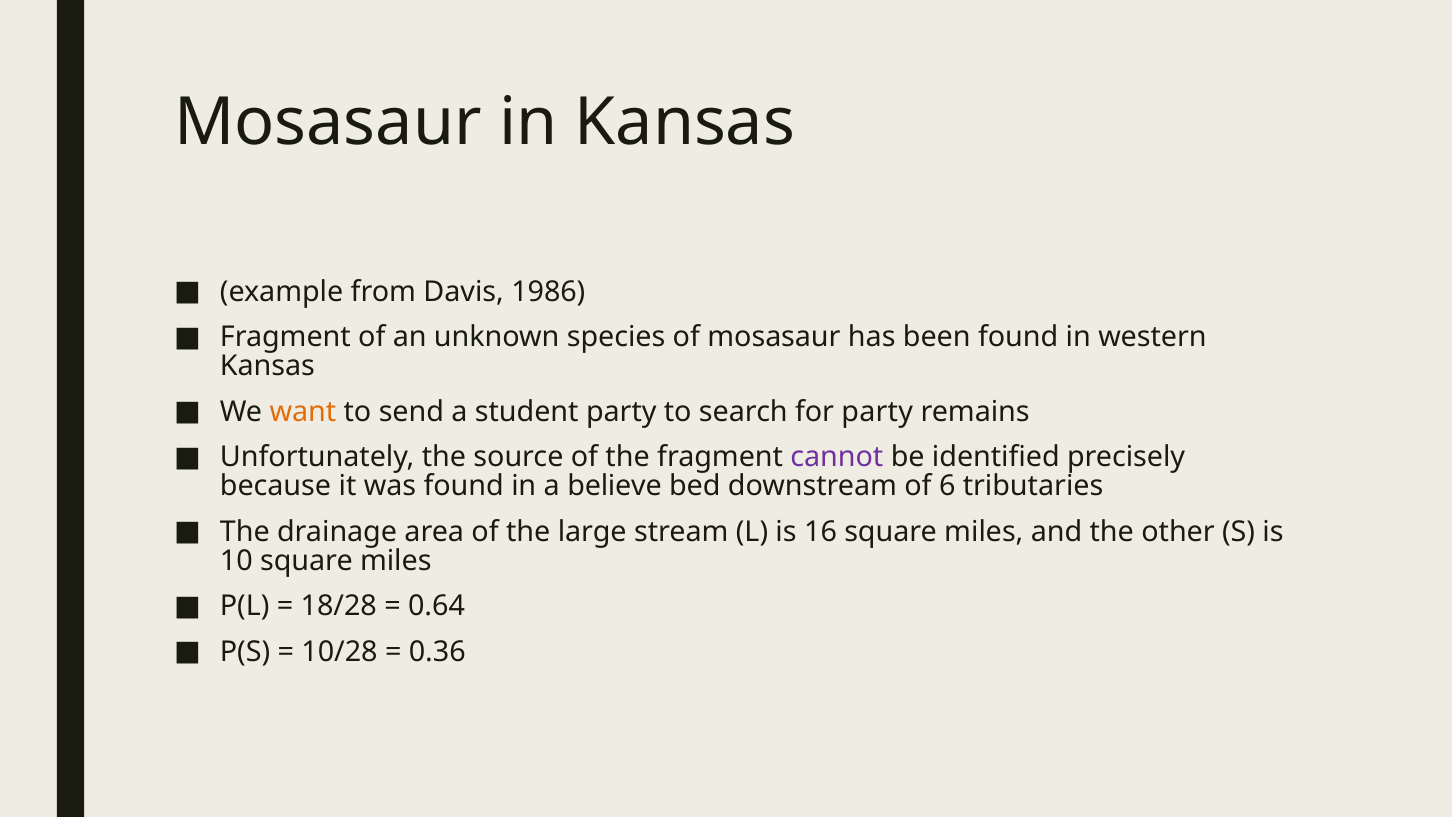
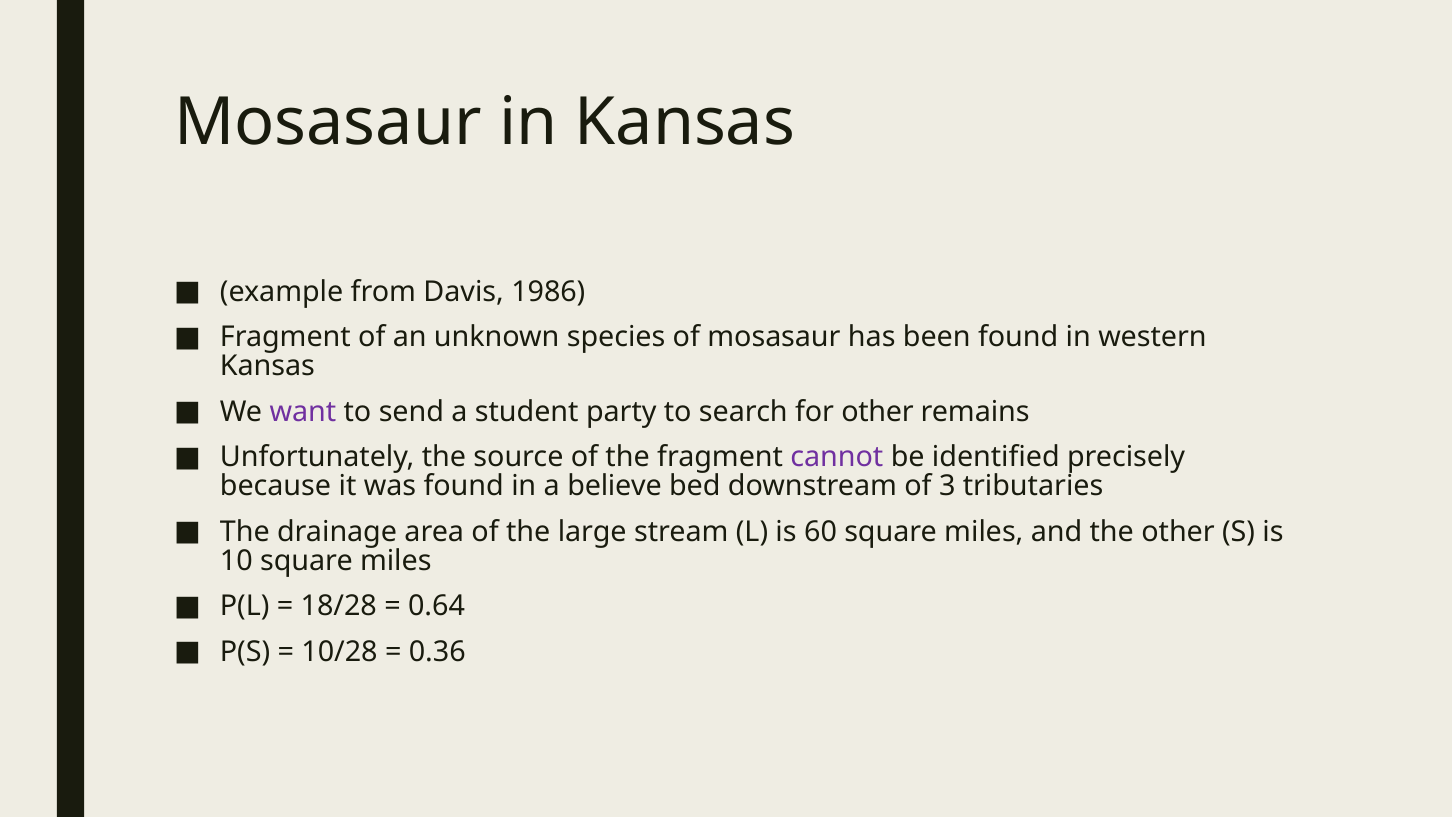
want colour: orange -> purple
for party: party -> other
6: 6 -> 3
16: 16 -> 60
